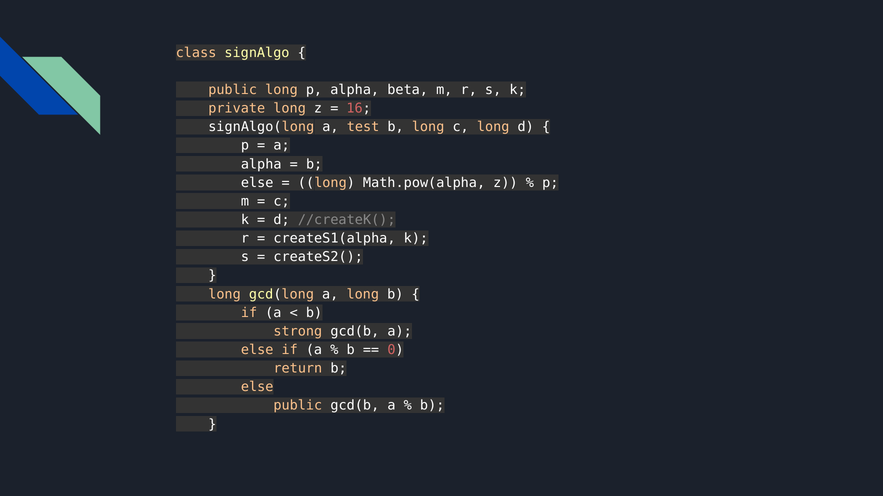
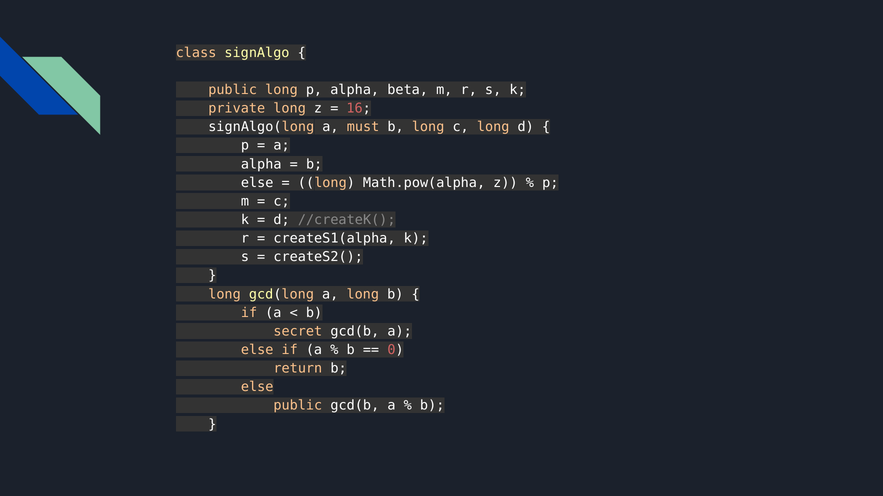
test: test -> must
strong: strong -> secret
